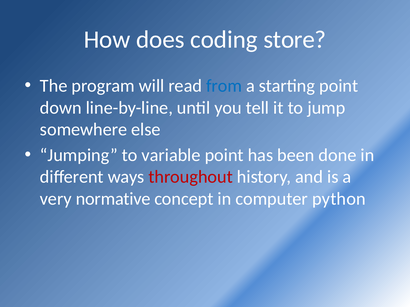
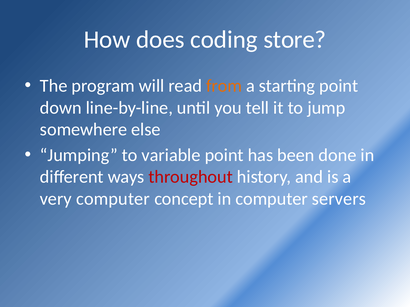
from colour: blue -> orange
very normative: normative -> computer
python: python -> servers
